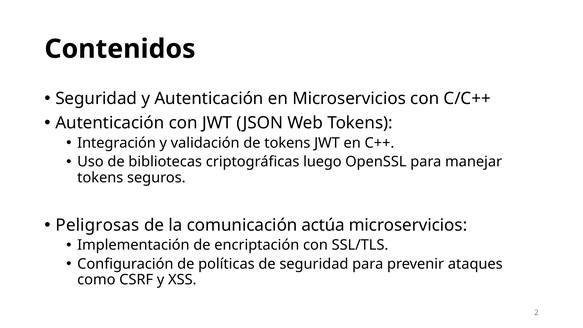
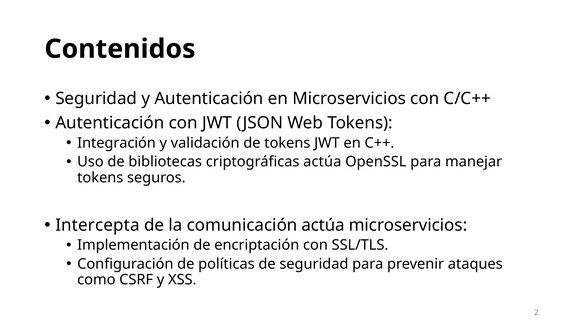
criptográficas luego: luego -> actúa
Peligrosas: Peligrosas -> Intercepta
